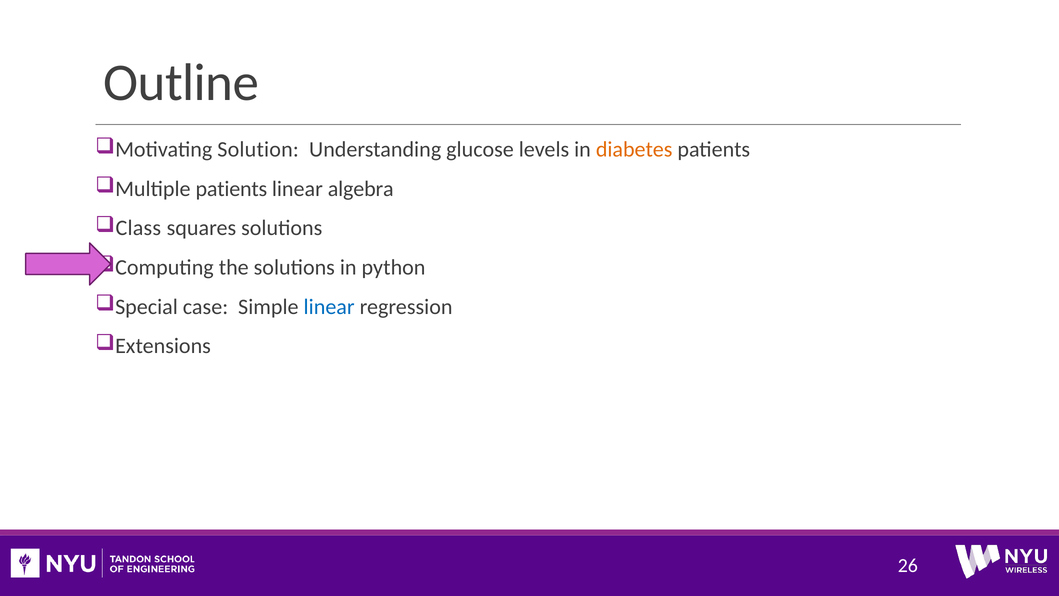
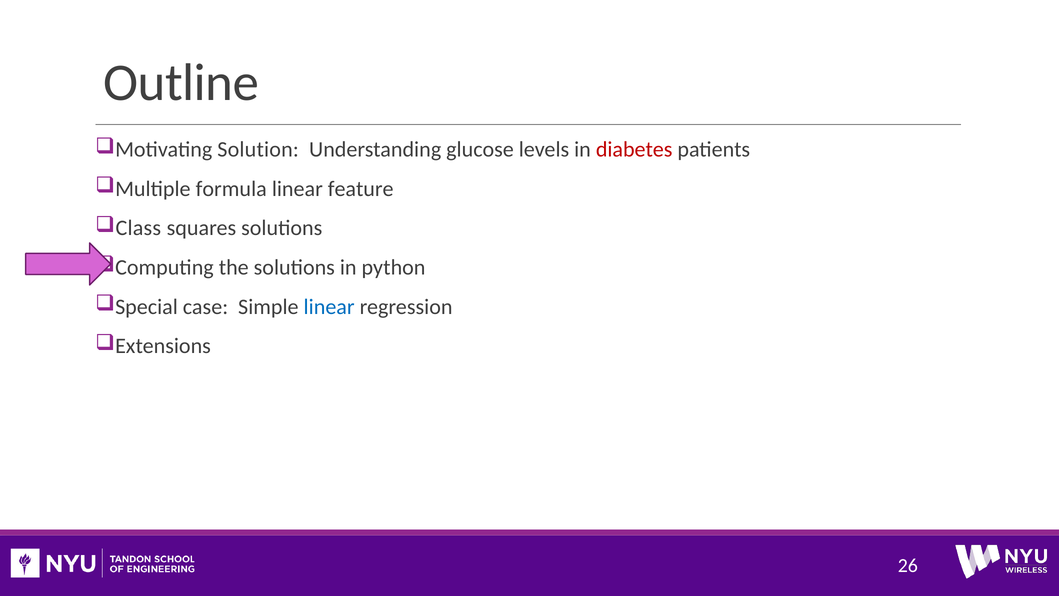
diabetes colour: orange -> red
Multiple patients: patients -> formula
algebra: algebra -> feature
